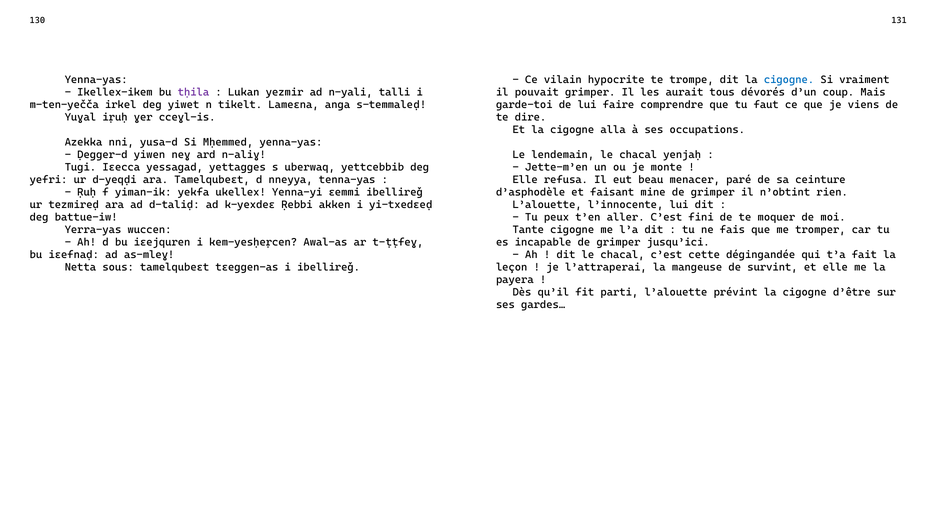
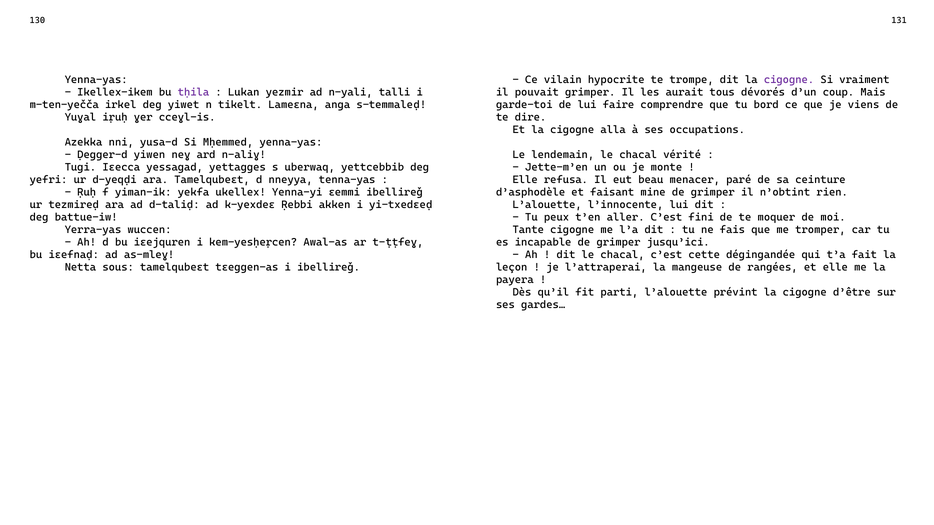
cigogne at (789, 80) colour: blue -> purple
faut: faut -> bord
yenjaḥ: yenjaḥ -> vérité
survint: survint -> rangées
